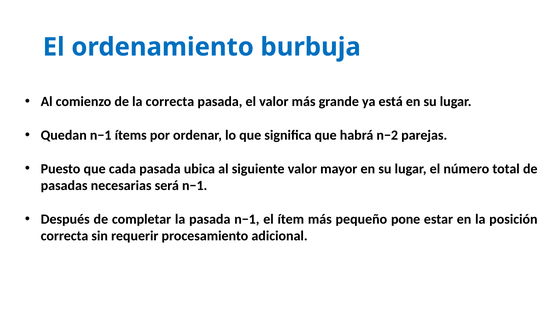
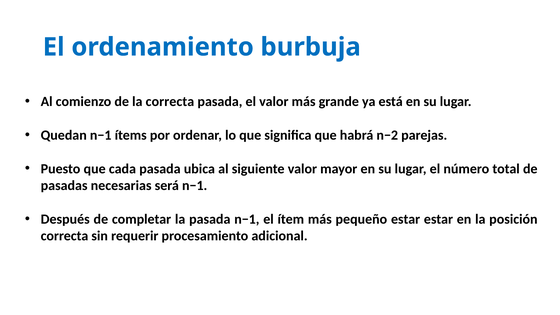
pequeño pone: pone -> estar
